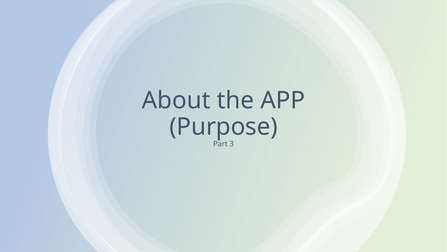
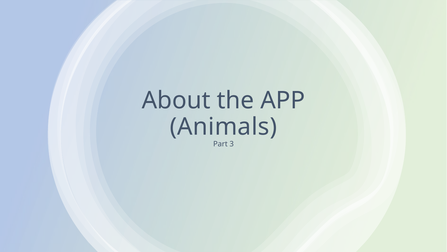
Purpose: Purpose -> Animals
